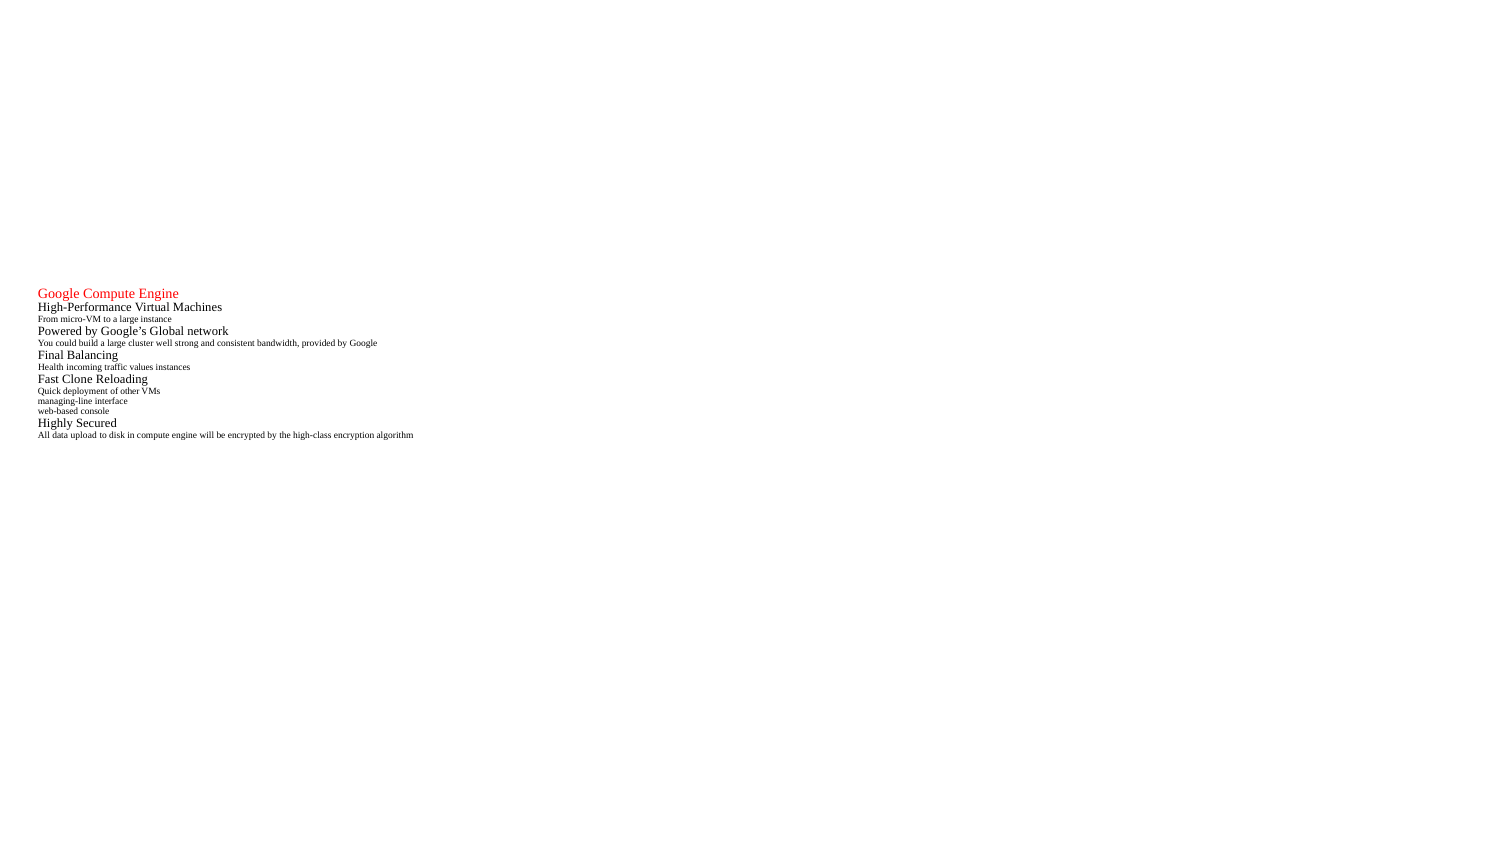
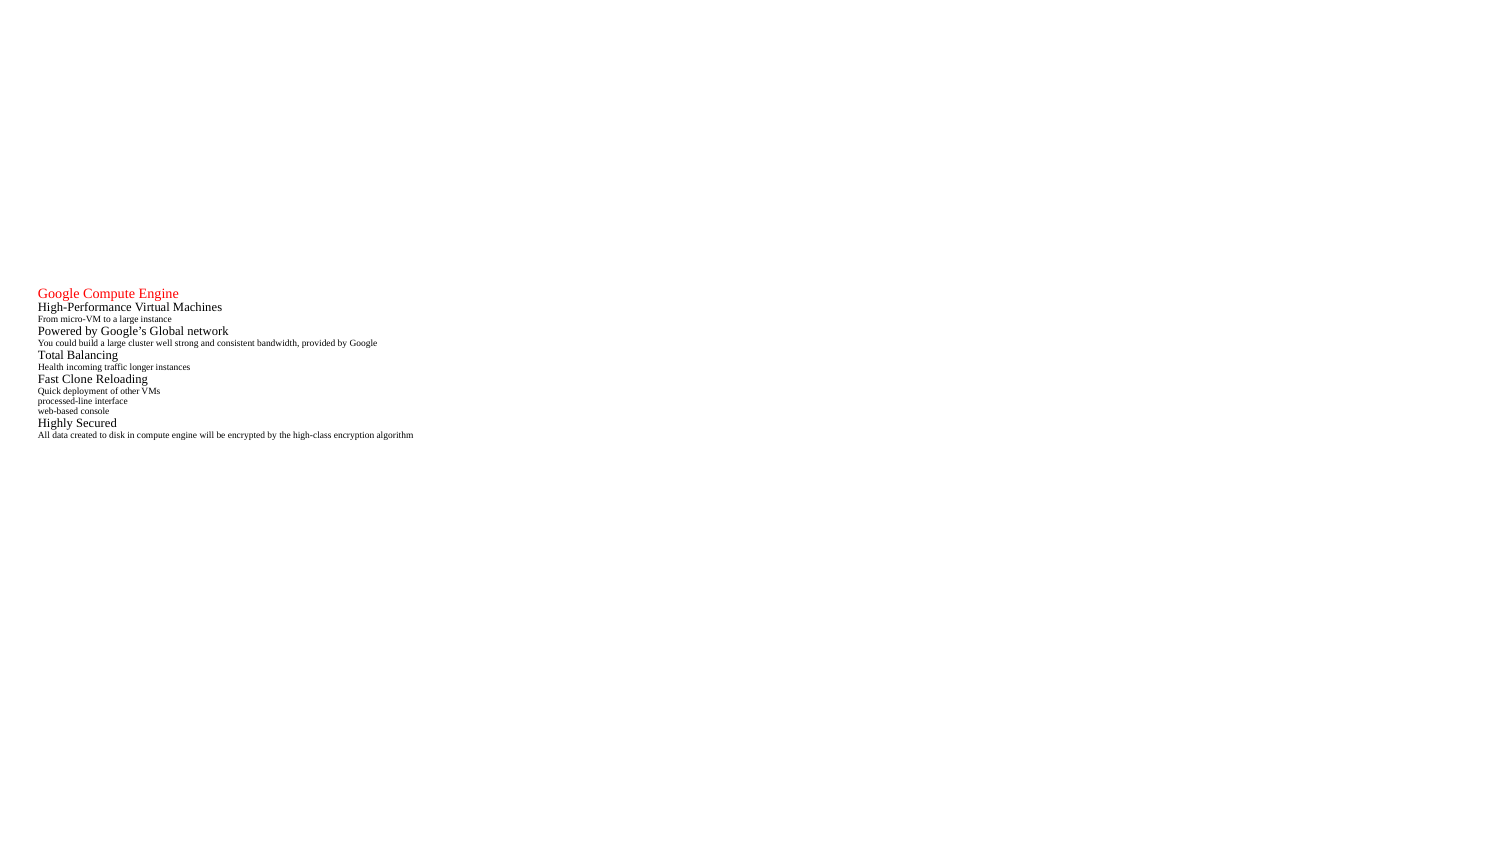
Final: Final -> Total
values: values -> longer
managing-line: managing-line -> processed-line
upload: upload -> created
